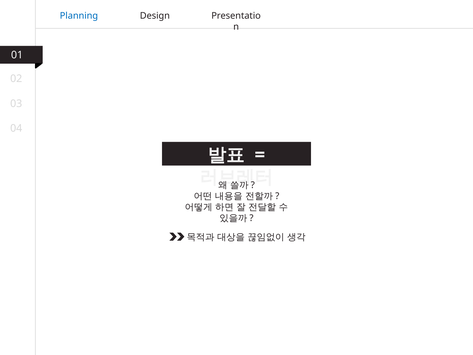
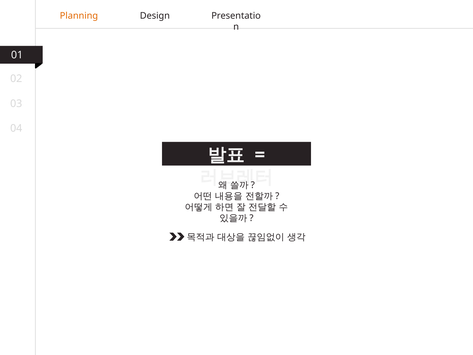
Planning colour: blue -> orange
